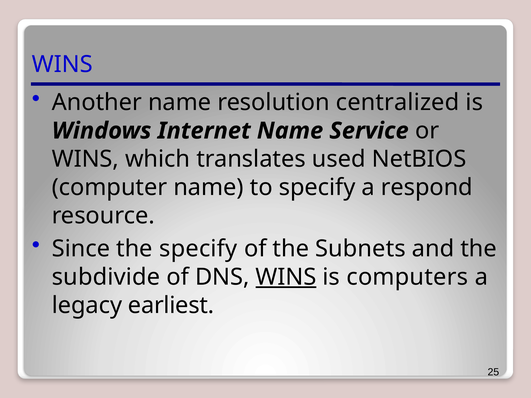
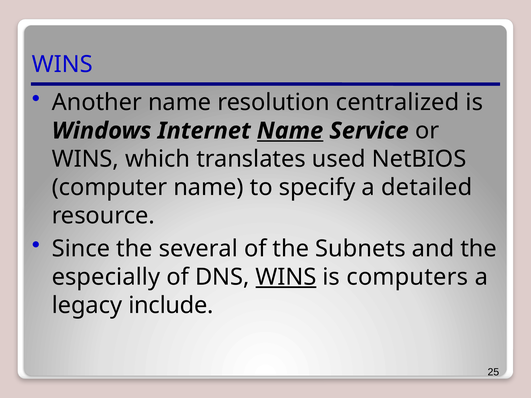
Name at (290, 131) underline: none -> present
respond: respond -> detailed
the specify: specify -> several
subdivide: subdivide -> especially
earliest: earliest -> include
